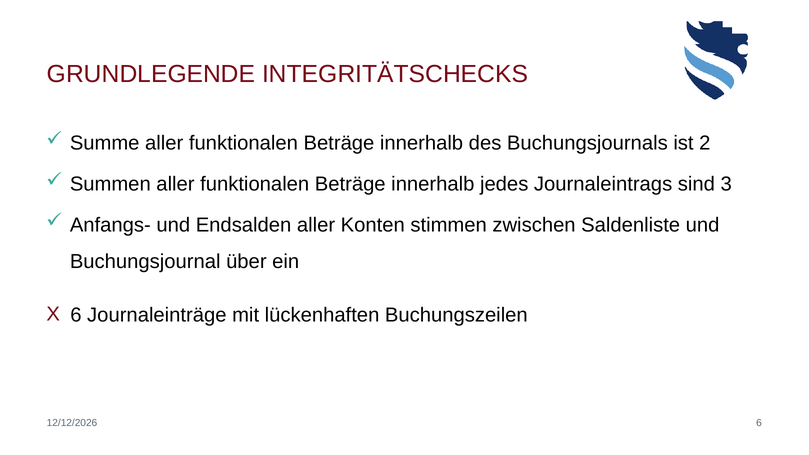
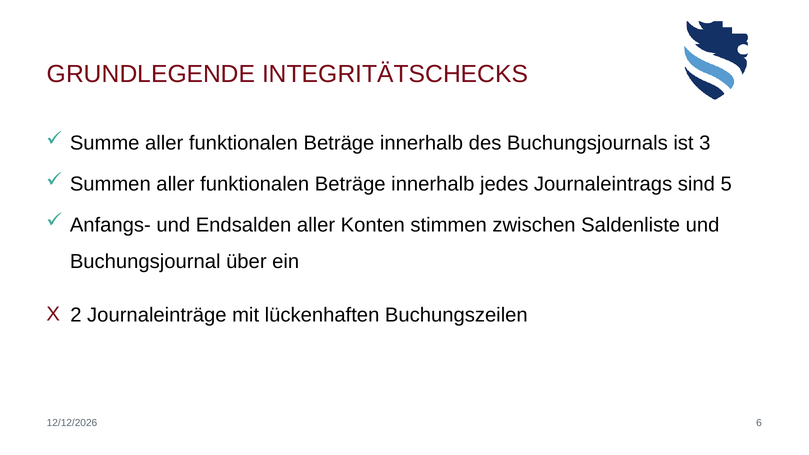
2: 2 -> 3
3: 3 -> 5
6 at (76, 315): 6 -> 2
